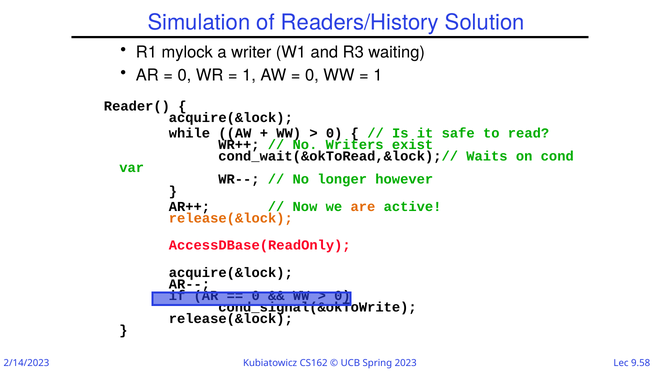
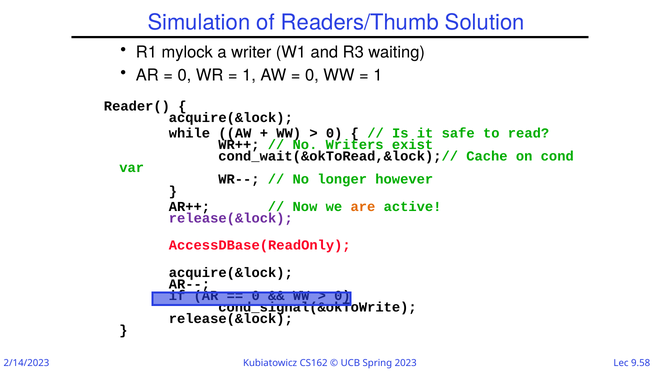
Readers/History: Readers/History -> Readers/Thumb
Waits: Waits -> Cache
release(&lock at (231, 218) colour: orange -> purple
